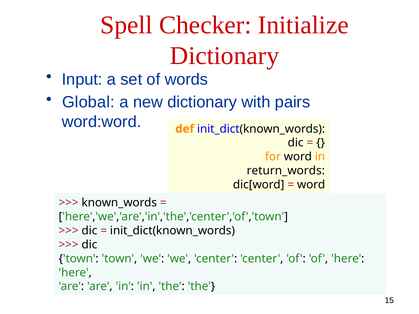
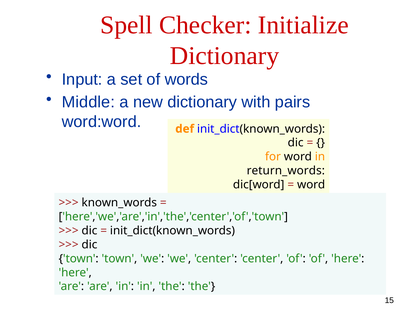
Global: Global -> Middle
